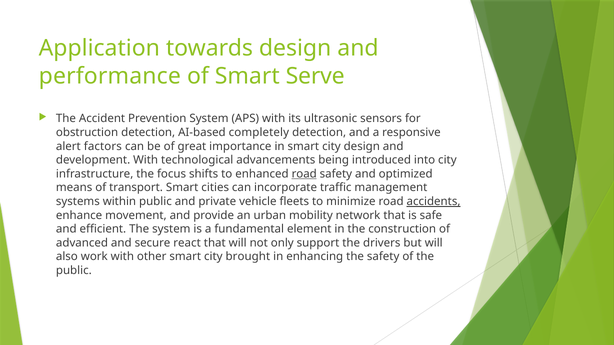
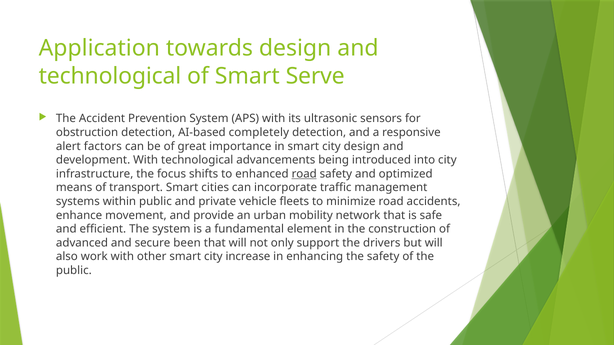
performance at (110, 76): performance -> technological
accidents underline: present -> none
react: react -> been
brought: brought -> increase
